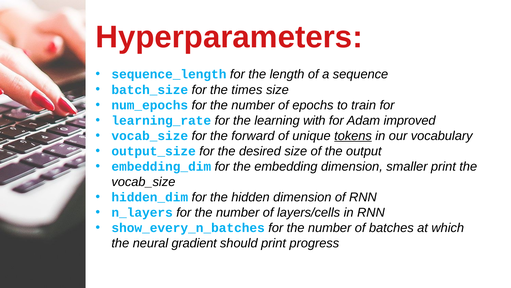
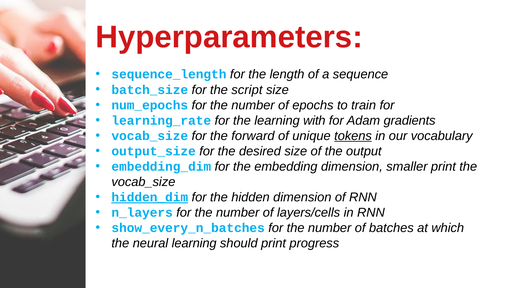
times: times -> script
improved: improved -> gradients
hidden_dim underline: none -> present
neural gradient: gradient -> learning
